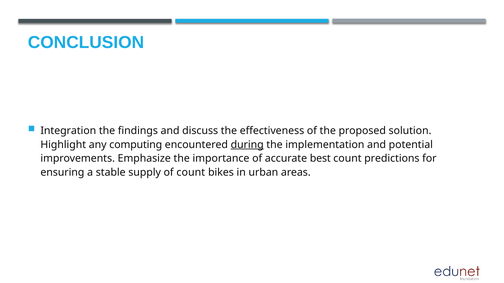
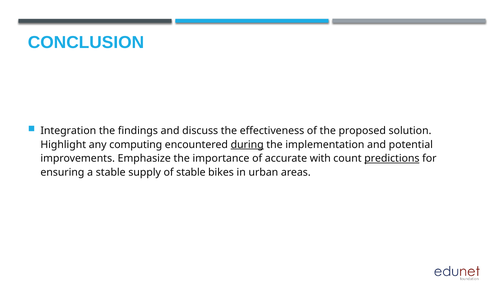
best: best -> with
predictions underline: none -> present
of count: count -> stable
